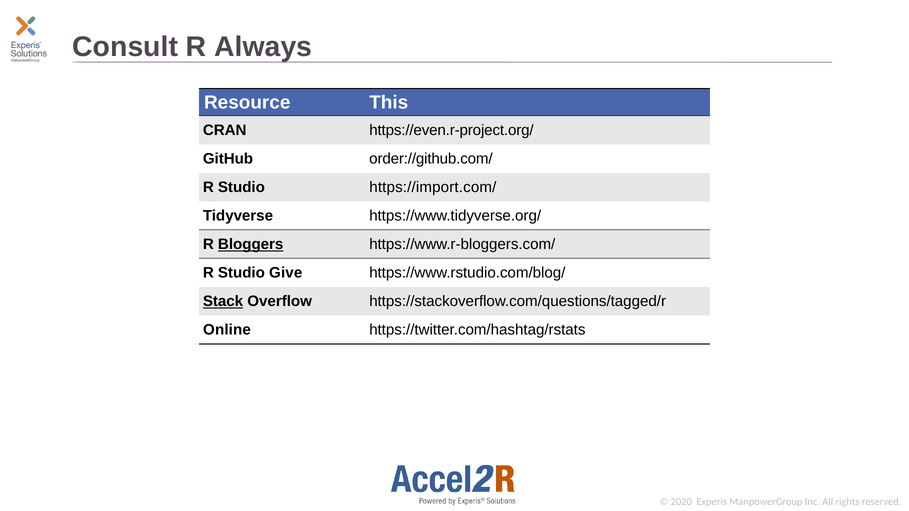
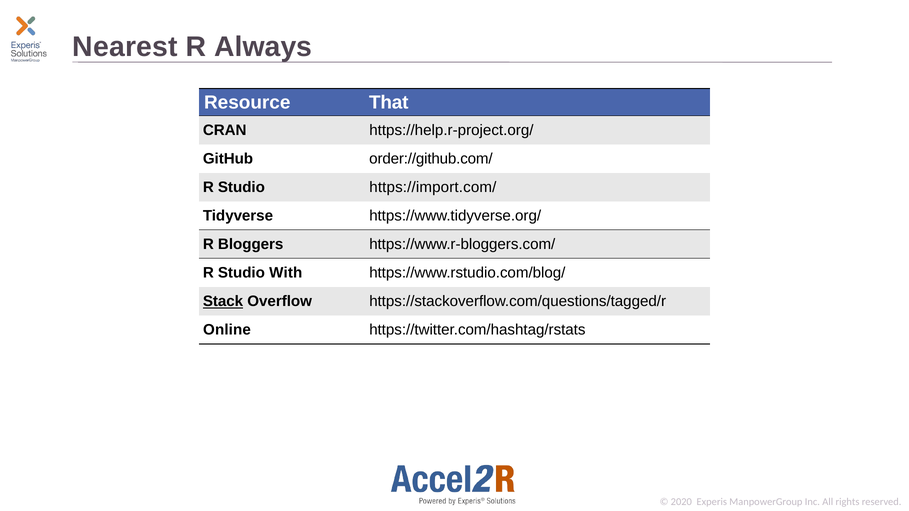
Consult: Consult -> Nearest
This: This -> That
https://even.r-project.org/: https://even.r-project.org/ -> https://help.r-project.org/
Bloggers underline: present -> none
Give: Give -> With
